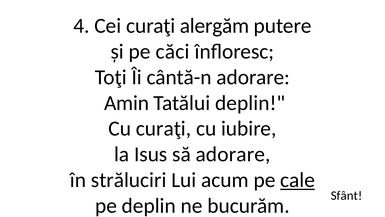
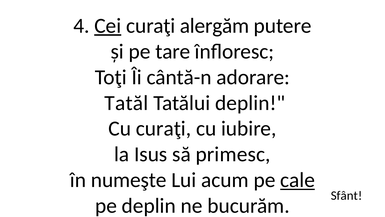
Cei underline: none -> present
căci: căci -> tare
Amin: Amin -> Tatăl
să adorare: adorare -> primesc
străluciri: străluciri -> numeşte
